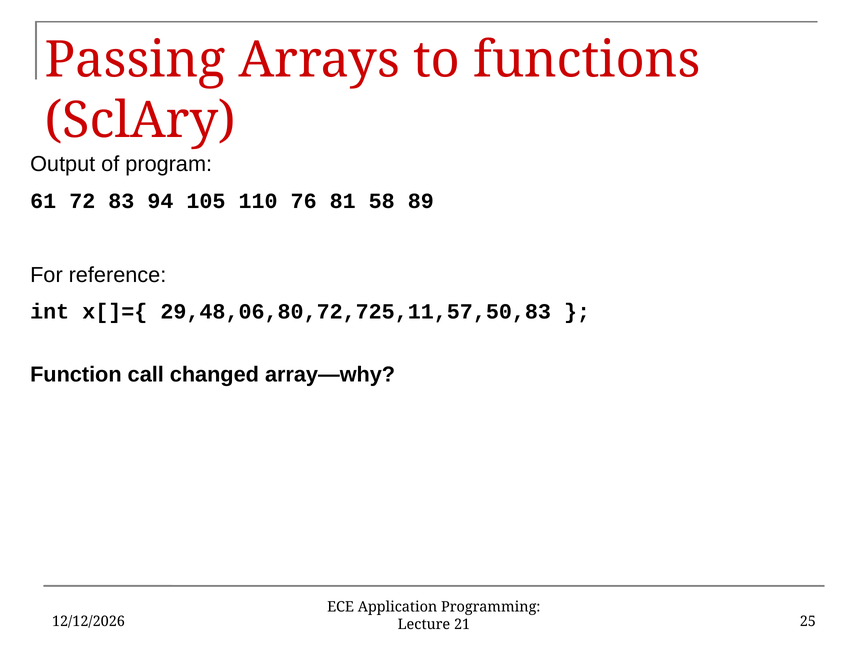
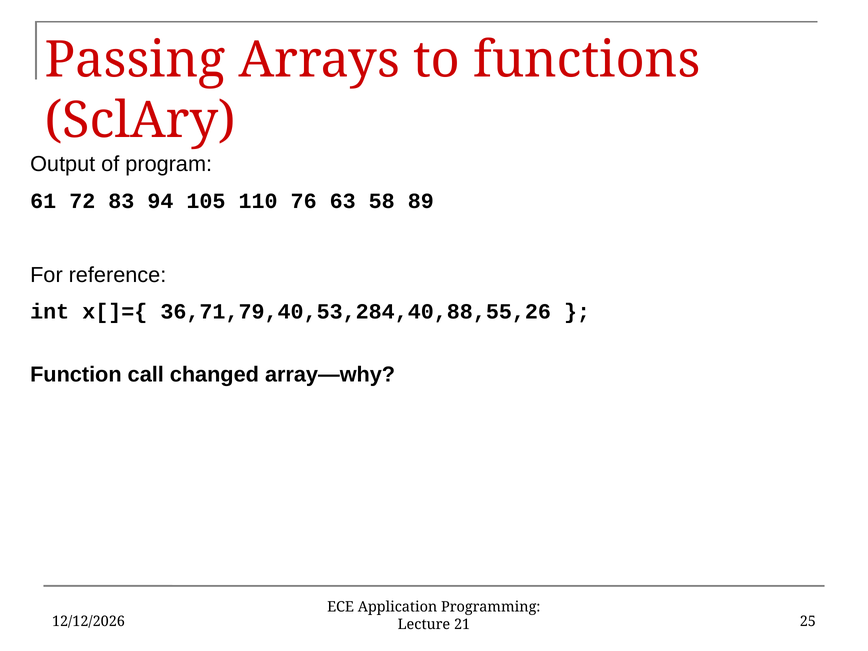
81: 81 -> 63
29,48,06,80,72,725,11,57,50,83: 29,48,06,80,72,725,11,57,50,83 -> 36,71,79,40,53,284,40,88,55,26
